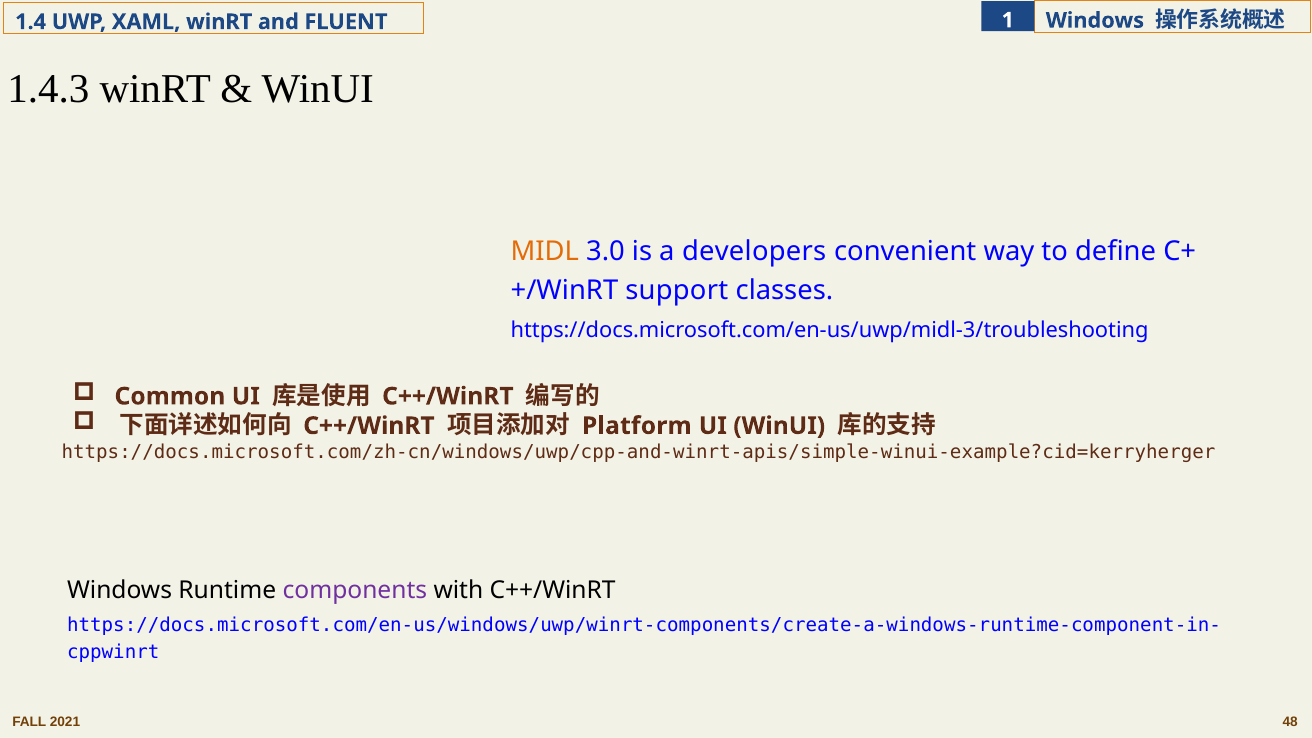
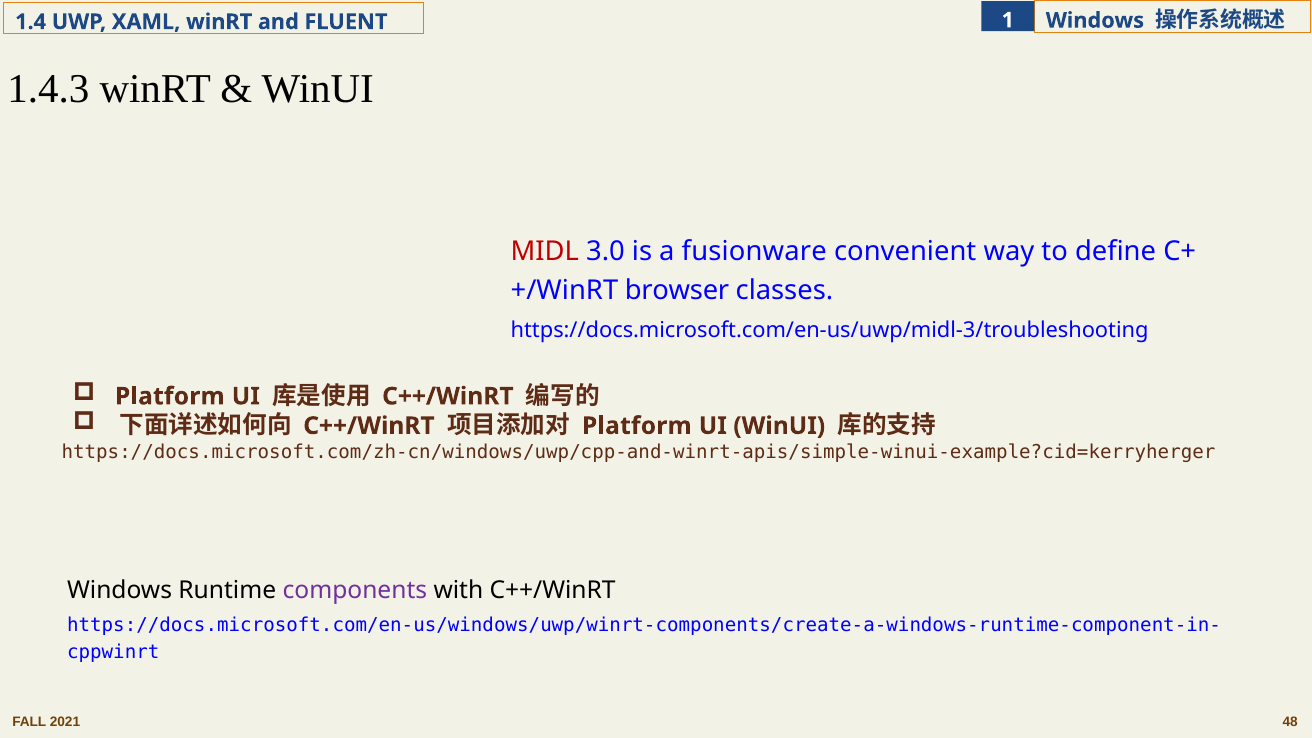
MIDL colour: orange -> red
developers: developers -> fusionware
support: support -> browser
Common at (170, 396): Common -> Platform
